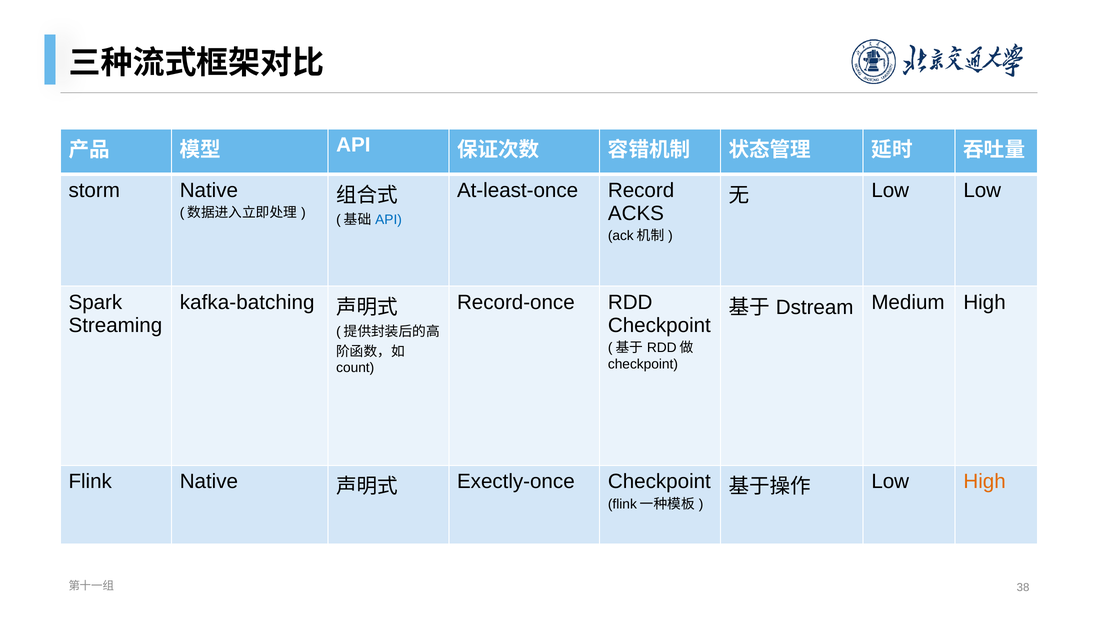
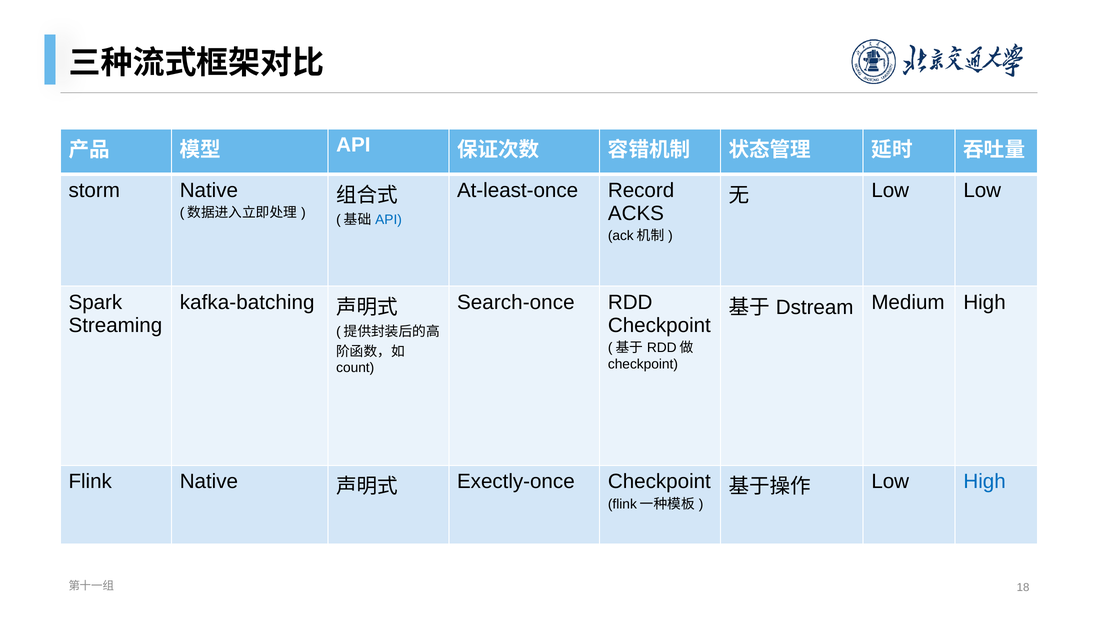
Record-once: Record-once -> Search-once
High at (985, 481) colour: orange -> blue
38: 38 -> 18
